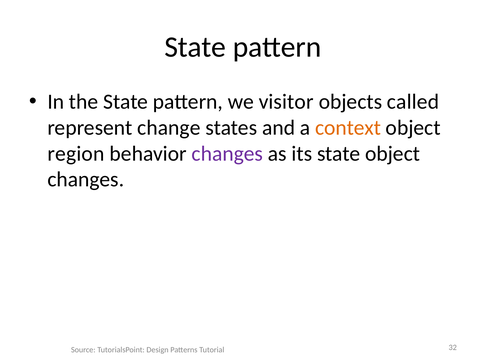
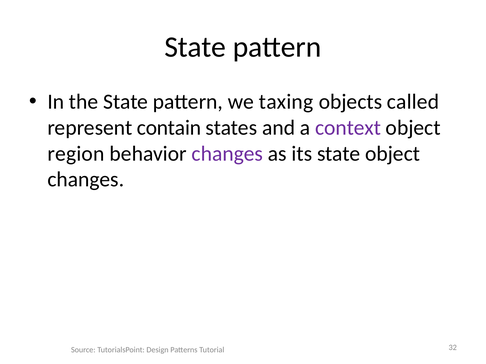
visitor: visitor -> taxing
change: change -> contain
context colour: orange -> purple
